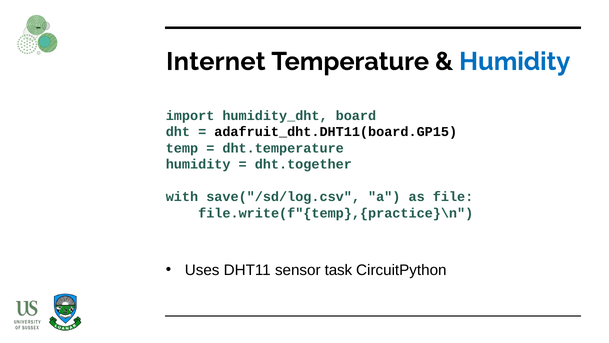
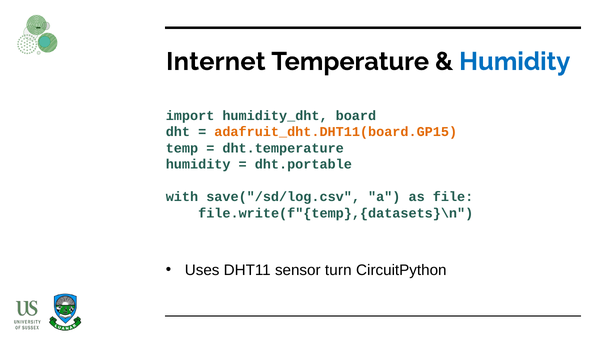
adafruit_dht.DHT11(board.GP15 colour: black -> orange
dht.together: dht.together -> dht.portable
file.write(f"{temp},{practice}\n: file.write(f"{temp},{practice}\n -> file.write(f"{temp},{datasets}\n
task: task -> turn
